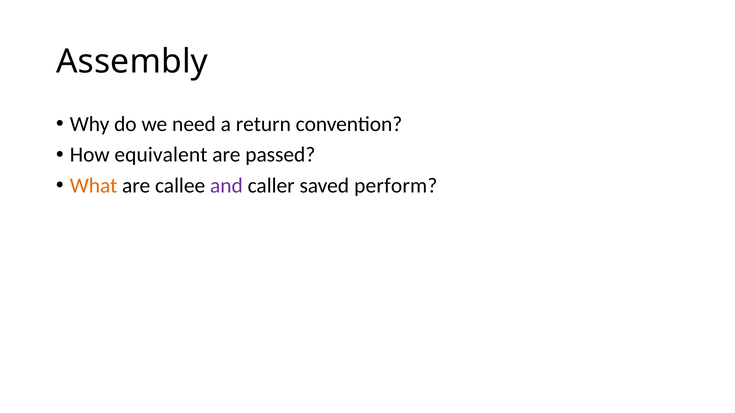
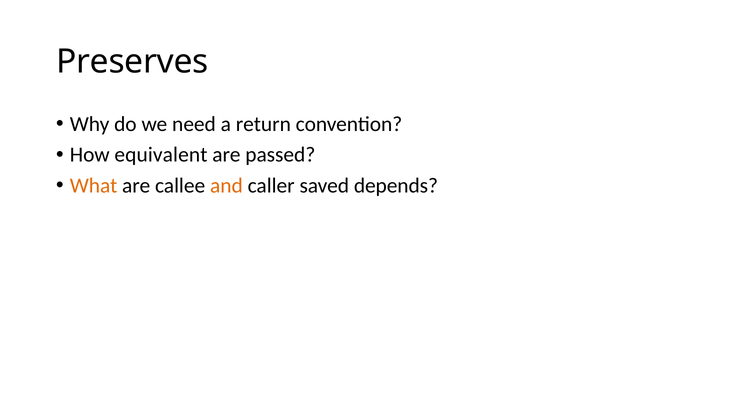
Assembly: Assembly -> Preserves
and colour: purple -> orange
perform: perform -> depends
